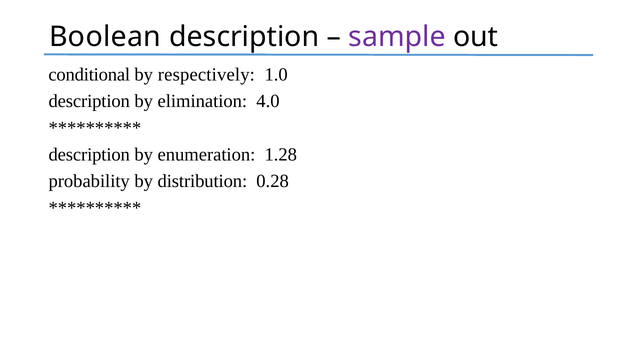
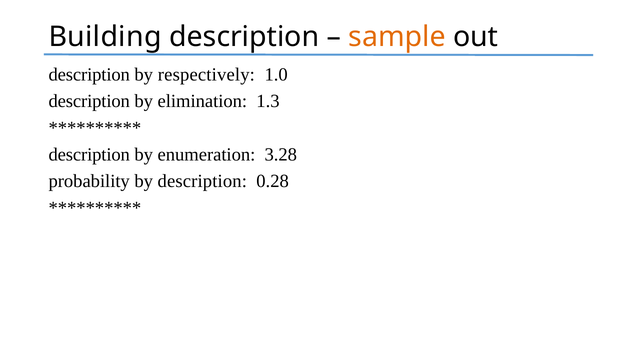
Boolean: Boolean -> Building
sample colour: purple -> orange
conditional at (89, 75): conditional -> description
4.0: 4.0 -> 1.3
1.28: 1.28 -> 3.28
by distribution: distribution -> description
